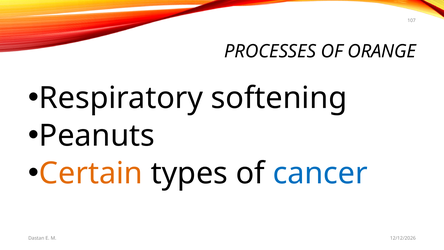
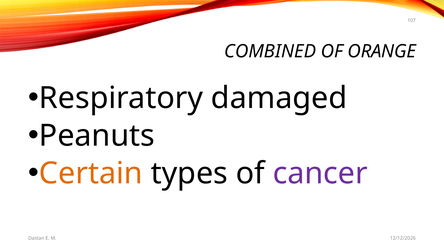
PROCESSES: PROCESSES -> COMBINED
softening: softening -> damaged
cancer colour: blue -> purple
